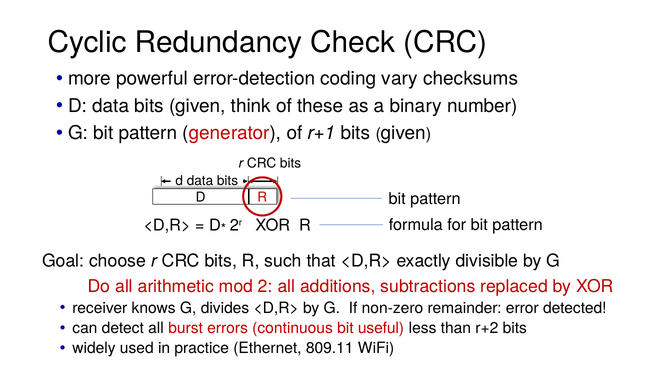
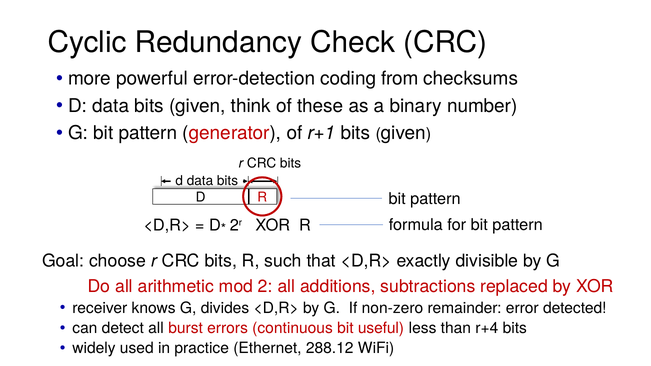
vary: vary -> from
r+2: r+2 -> r+4
809.11: 809.11 -> 288.12
